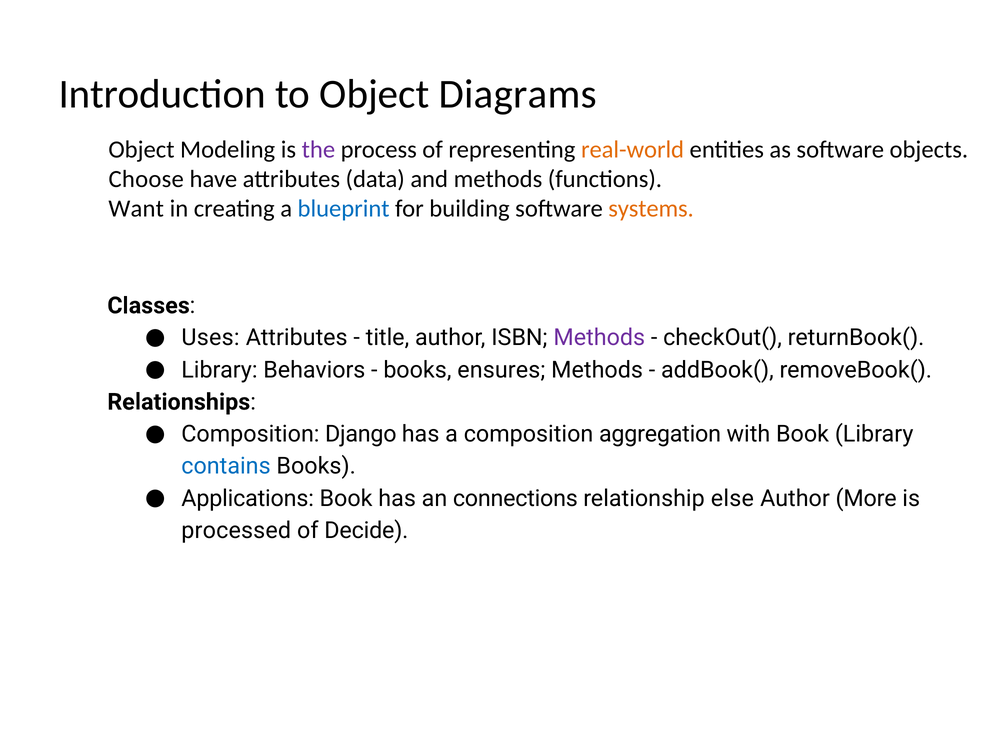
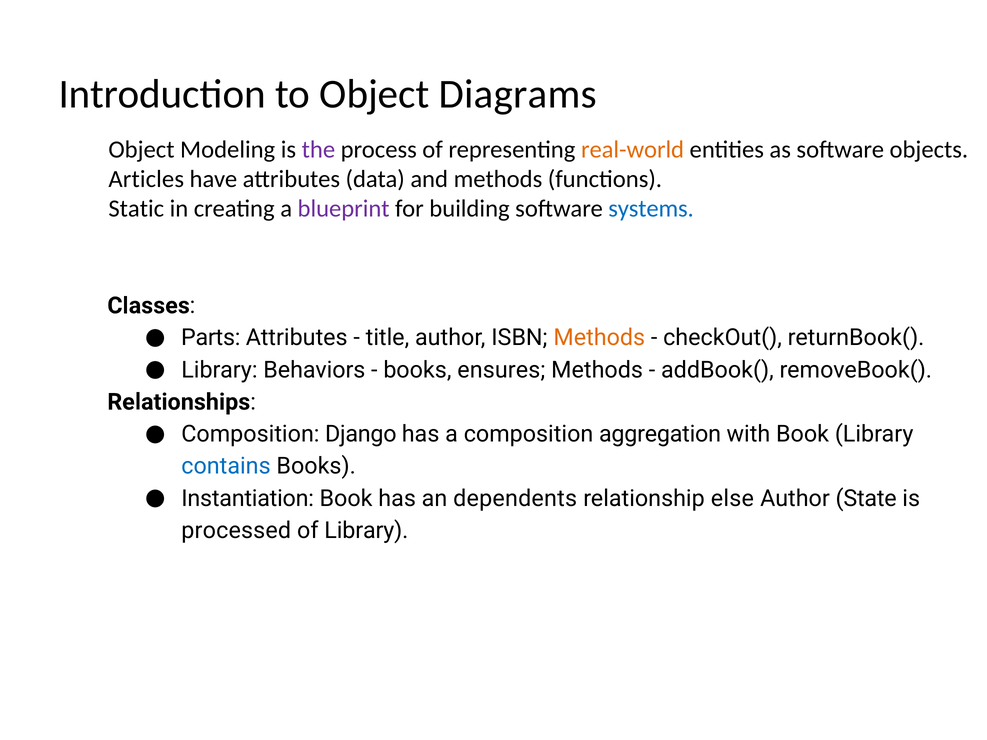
Choose: Choose -> Articles
Want: Want -> Static
blueprint colour: blue -> purple
systems colour: orange -> blue
Uses: Uses -> Parts
Methods at (599, 338) colour: purple -> orange
Applications: Applications -> Instantiation
connections: connections -> dependents
More: More -> State
of Decide: Decide -> Library
